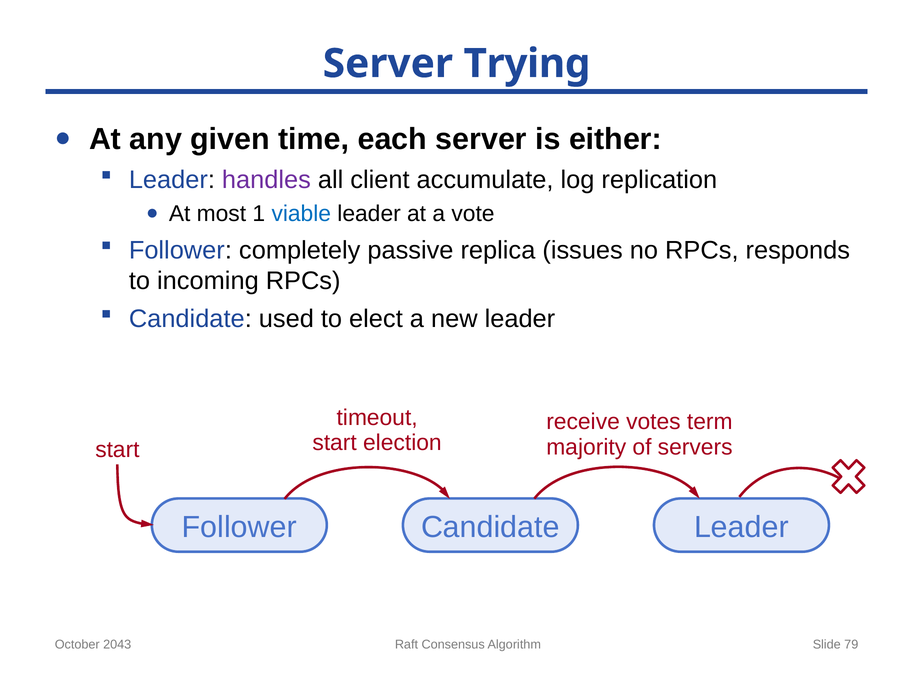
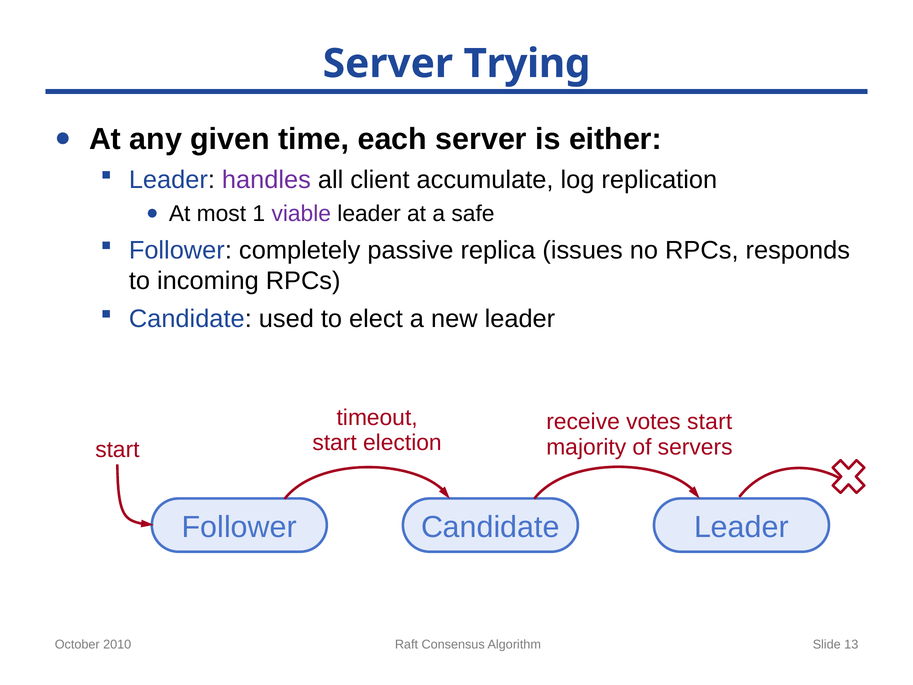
viable colour: blue -> purple
vote: vote -> safe
votes term: term -> start
2043: 2043 -> 2010
79: 79 -> 13
